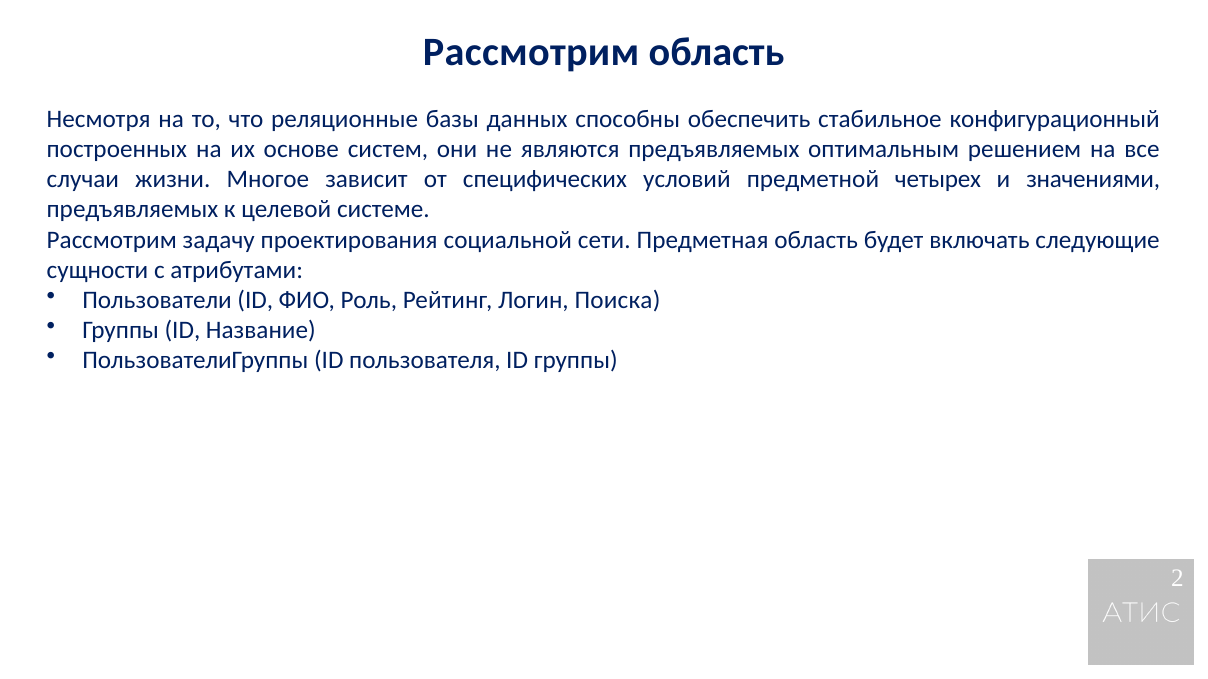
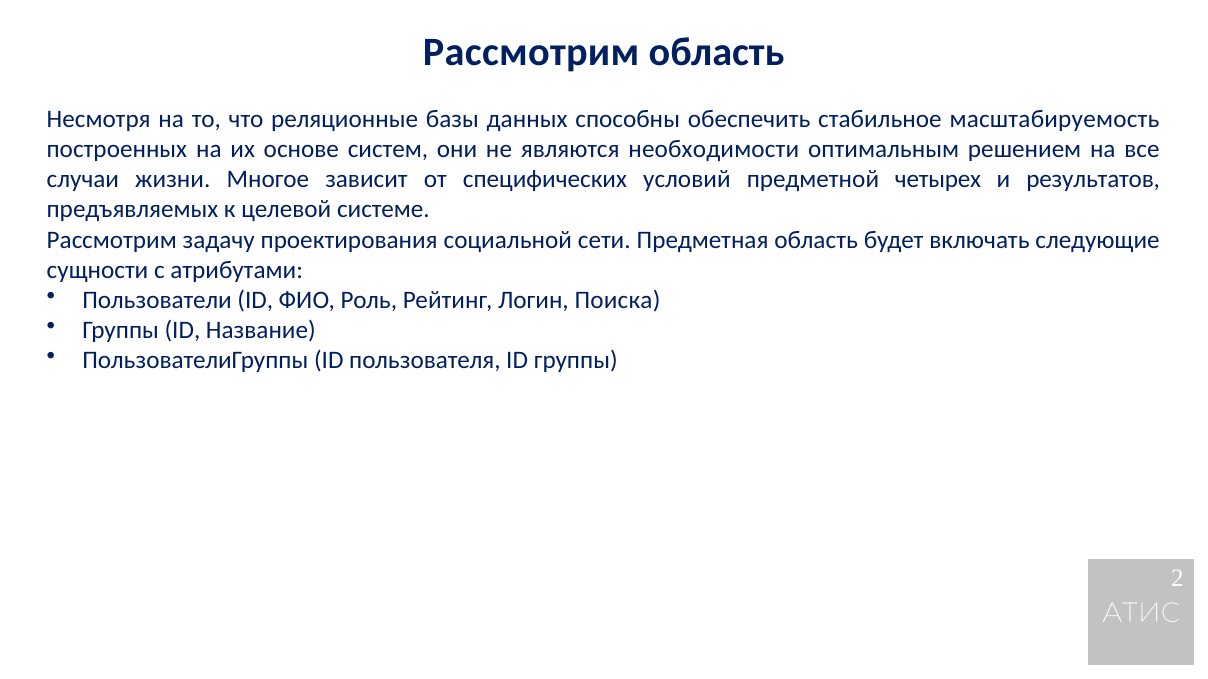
конфигурационный: конфигурационный -> масштабируемость
являются предъявляемых: предъявляемых -> необходимости
значениями: значениями -> результатов
